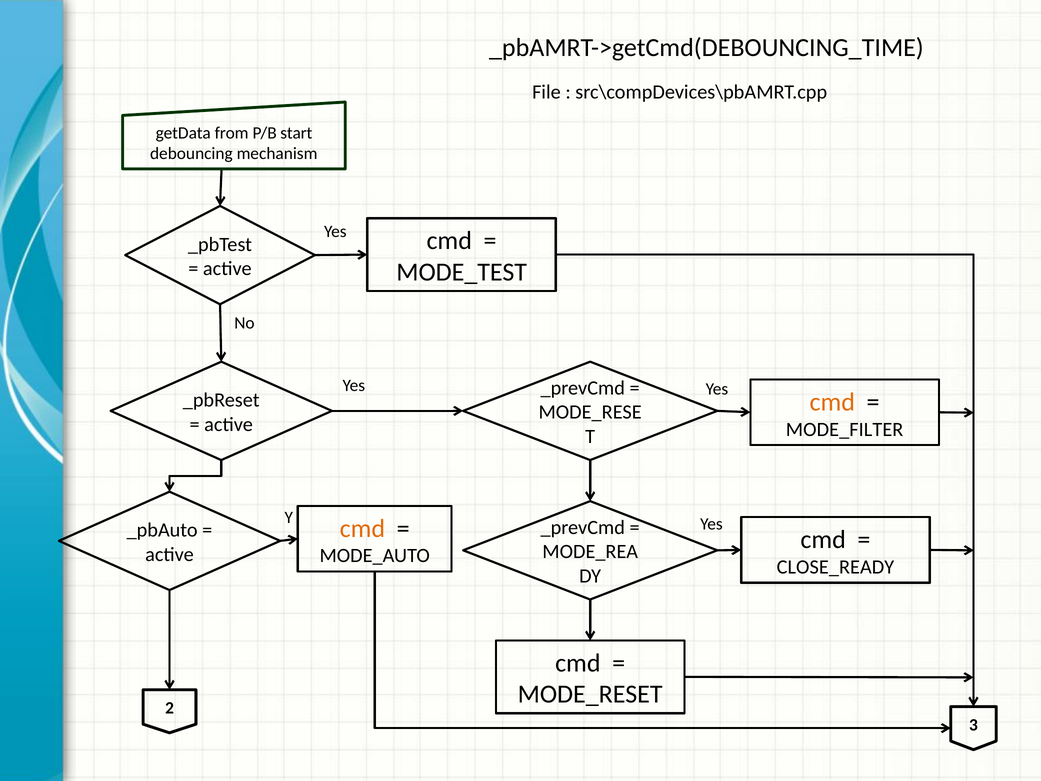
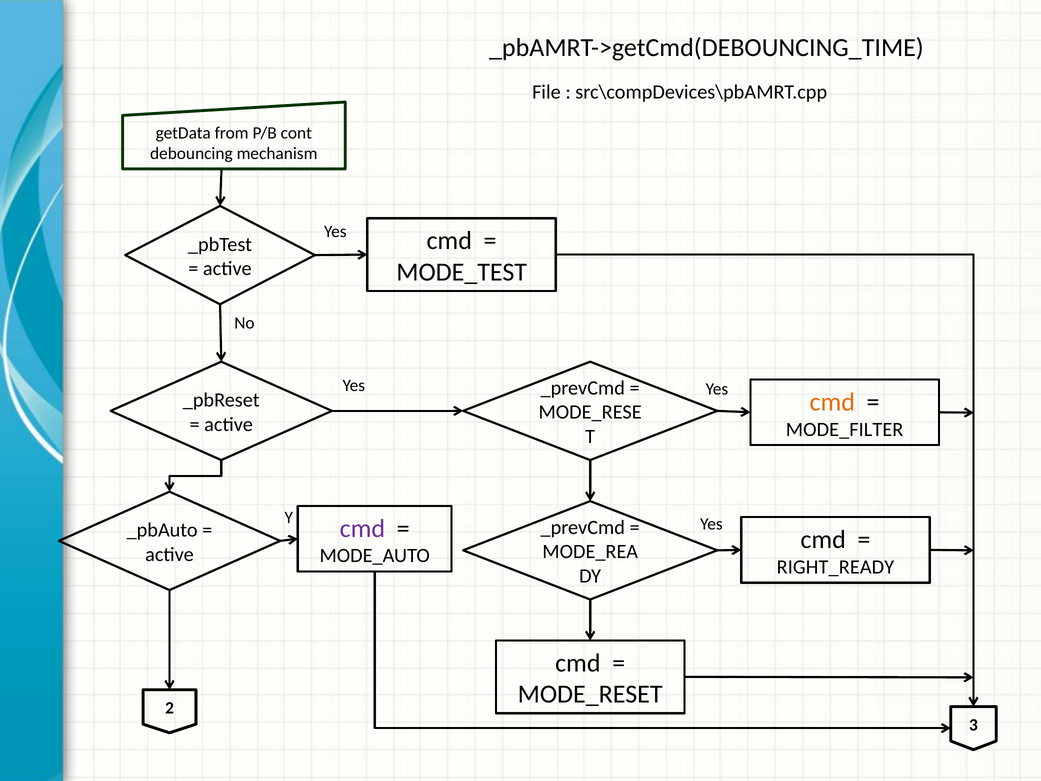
start: start -> cont
cmd at (362, 528) colour: orange -> purple
CLOSE_READY: CLOSE_READY -> RIGHT_READY
